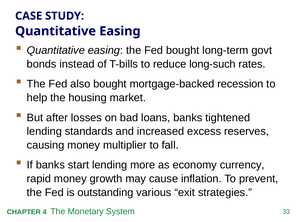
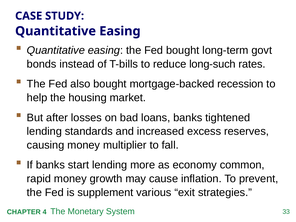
currency: currency -> common
outstanding: outstanding -> supplement
